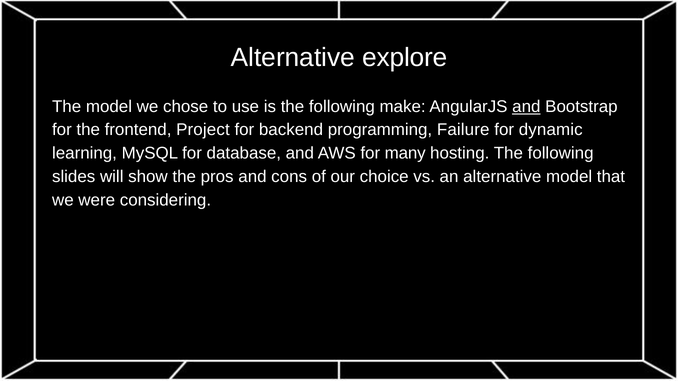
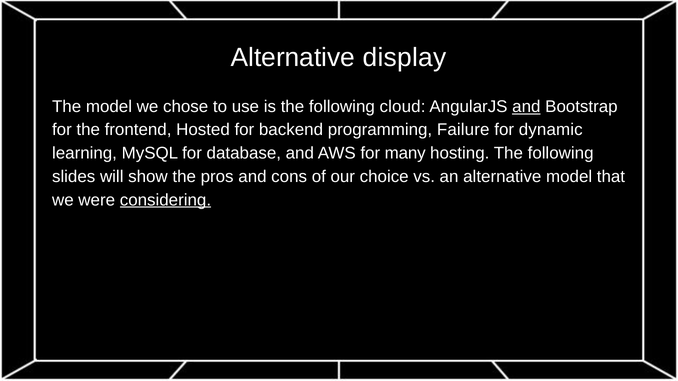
explore: explore -> display
make: make -> cloud
Project: Project -> Hosted
considering underline: none -> present
